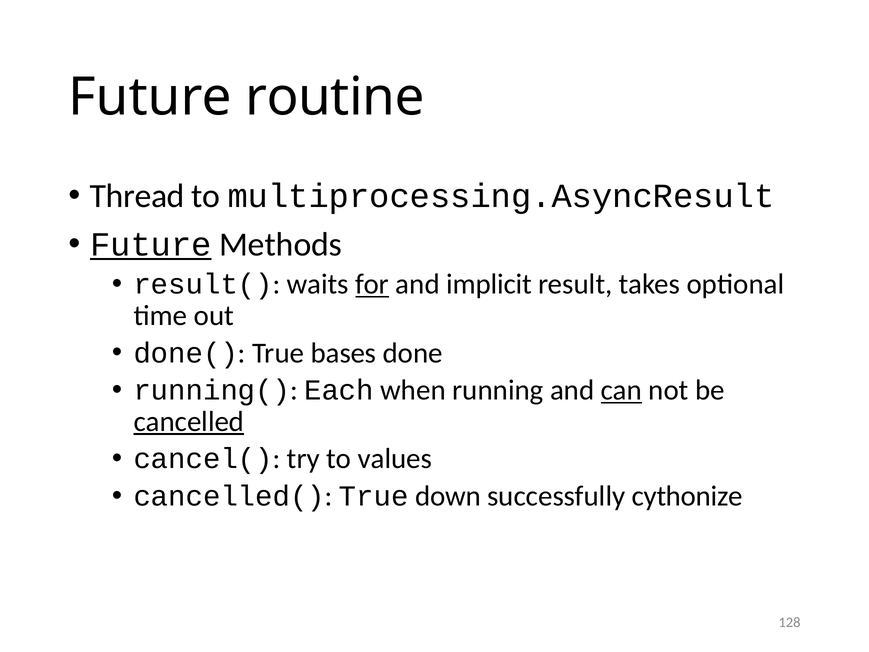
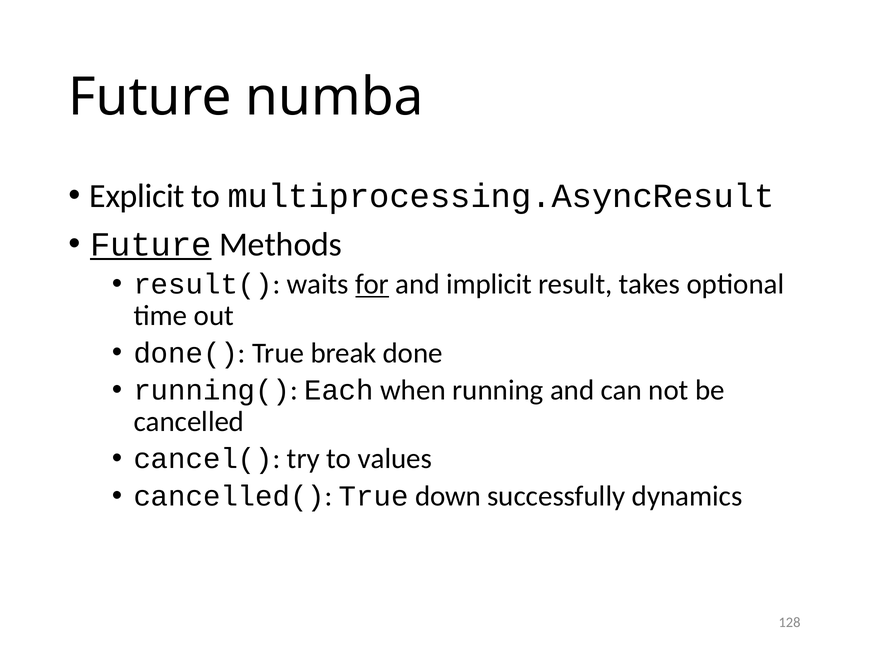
routine: routine -> numba
Thread: Thread -> Explicit
bases: bases -> break
can underline: present -> none
cancelled underline: present -> none
cythonize: cythonize -> dynamics
